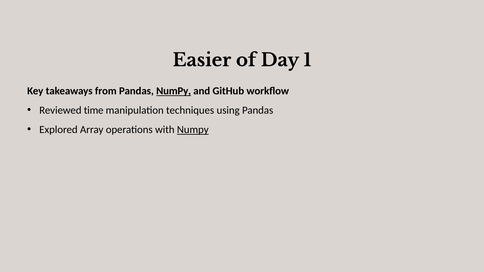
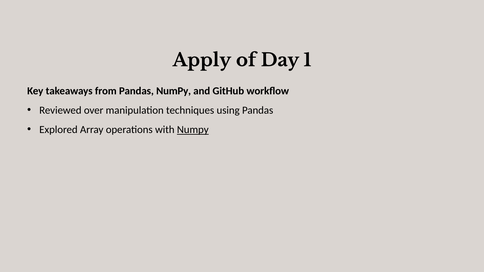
Easier: Easier -> Apply
NumPy at (174, 91) underline: present -> none
time: time -> over
